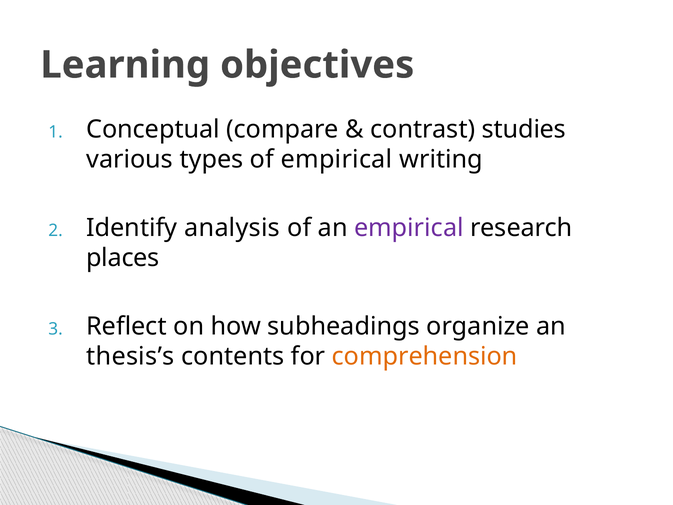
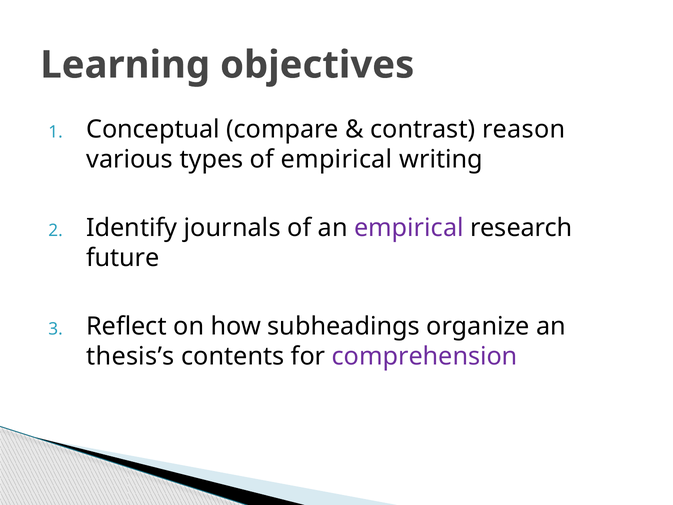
studies: studies -> reason
analysis: analysis -> journals
places: places -> future
comprehension colour: orange -> purple
